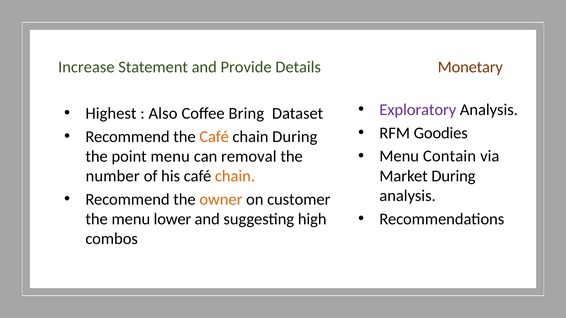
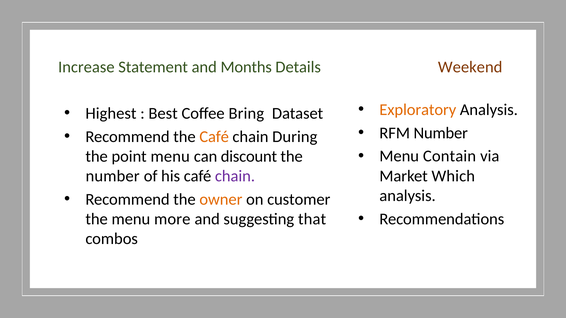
Provide: Provide -> Months
Monetary: Monetary -> Weekend
Exploratory colour: purple -> orange
Also: Also -> Best
RFM Goodies: Goodies -> Number
removal: removal -> discount
Market During: During -> Which
chain at (235, 176) colour: orange -> purple
lower: lower -> more
high: high -> that
